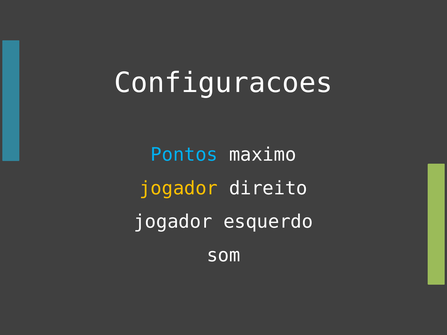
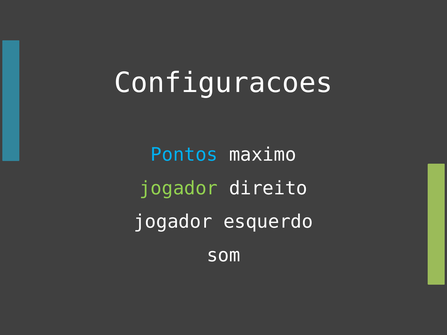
jogador at (179, 188) colour: yellow -> light green
